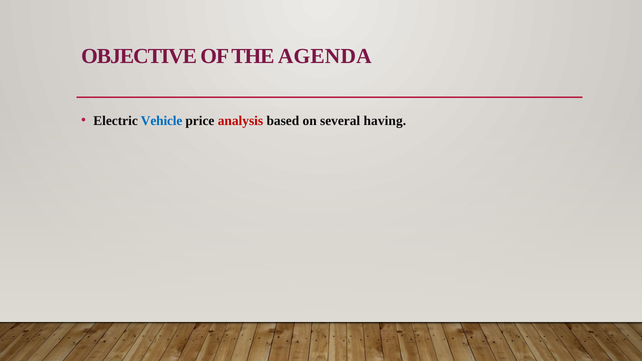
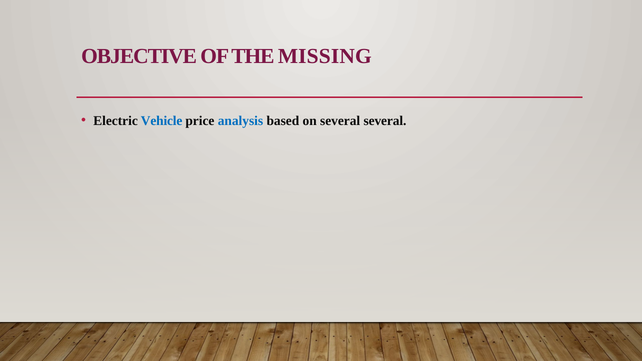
AGENDA: AGENDA -> MISSING
analysis colour: red -> blue
several having: having -> several
